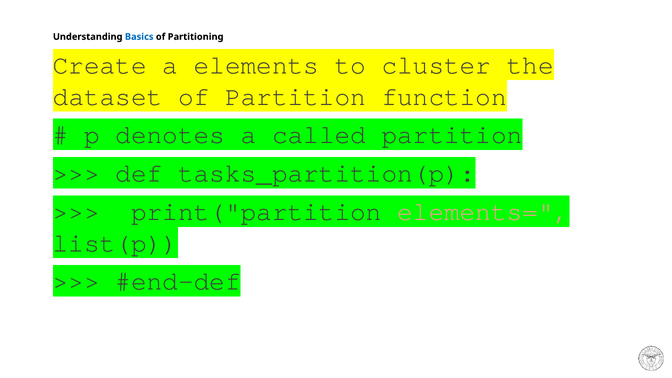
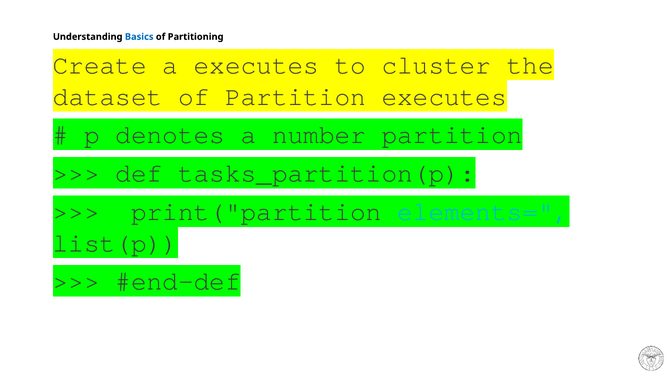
a elements: elements -> executes
Partition function: function -> executes
called: called -> number
elements= colour: pink -> light blue
